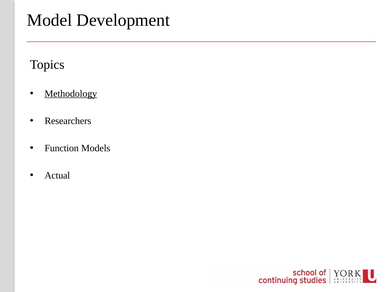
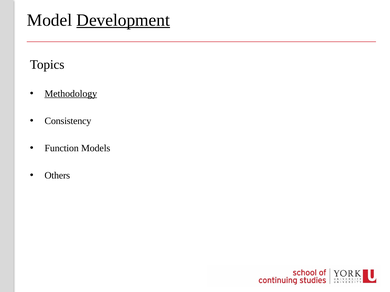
Development underline: none -> present
Researchers: Researchers -> Consistency
Actual: Actual -> Others
